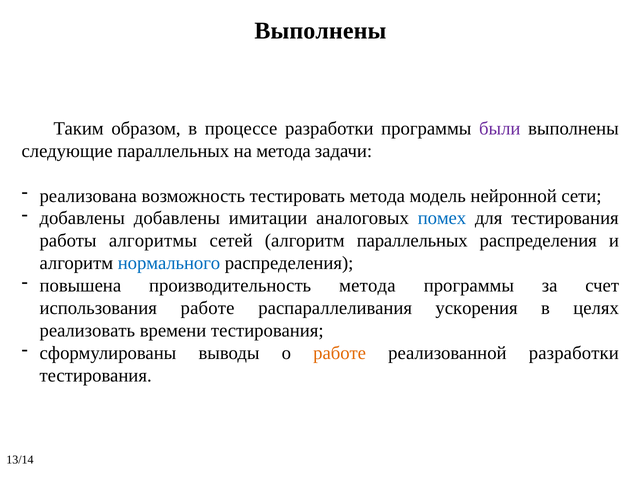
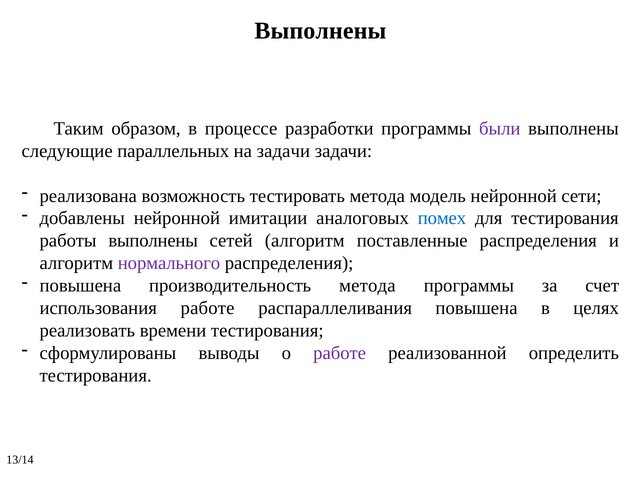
на метода: метода -> задачи
добавлены добавлены: добавлены -> нейронной
работы алгоритмы: алгоритмы -> выполнены
алгоритм параллельных: параллельных -> поставленные
нормального colour: blue -> purple
распараллеливания ускорения: ускорения -> повышена
работе at (340, 353) colour: orange -> purple
реализованной разработки: разработки -> определить
